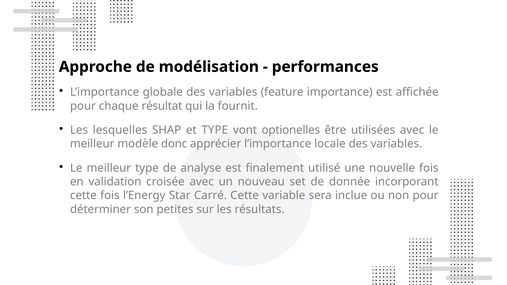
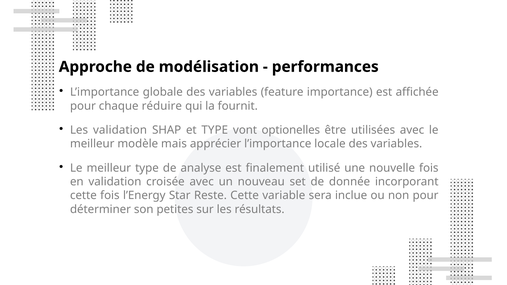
résultat: résultat -> réduire
Les lesquelles: lesquelles -> validation
donc: donc -> mais
Carré: Carré -> Reste
